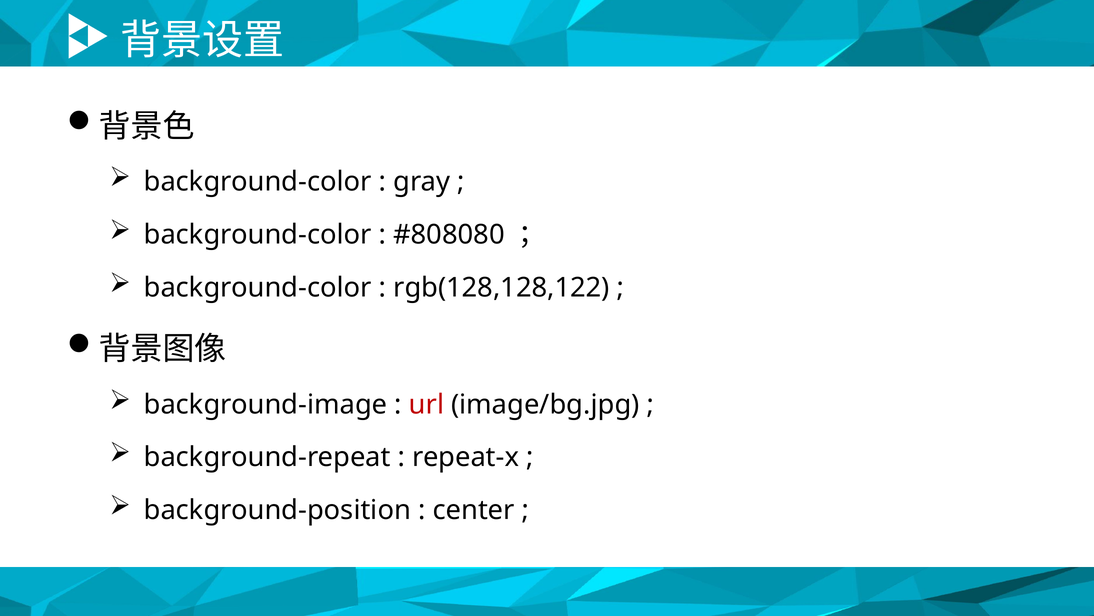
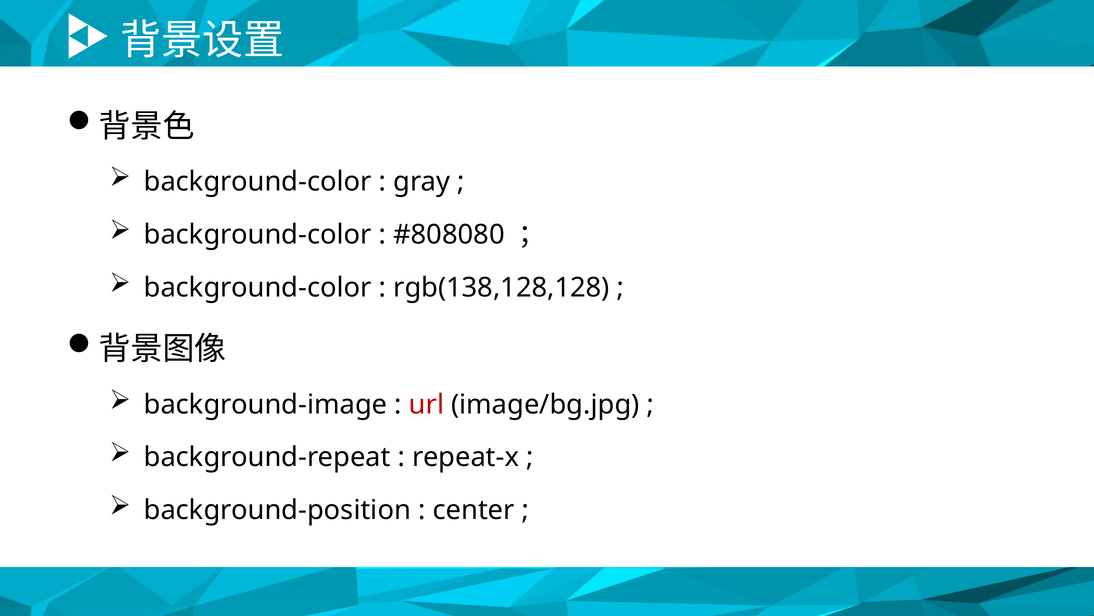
rgb(128,128,122: rgb(128,128,122 -> rgb(138,128,128
